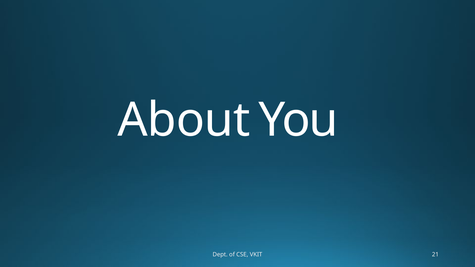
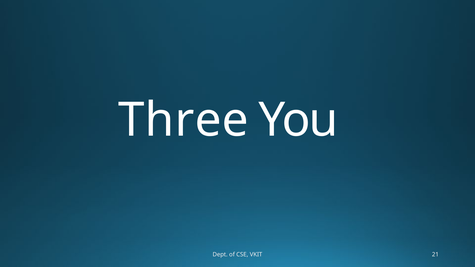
About: About -> Three
